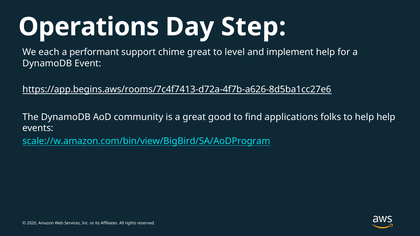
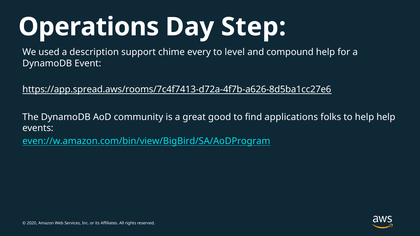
each: each -> used
performant: performant -> description
chime great: great -> every
implement: implement -> compound
https://app.begins.aws/rooms/7c4f7413-d72a-4f7b-a626-8d5ba1cc27e6: https://app.begins.aws/rooms/7c4f7413-d72a-4f7b-a626-8d5ba1cc27e6 -> https://app.spread.aws/rooms/7c4f7413-d72a-4f7b-a626-8d5ba1cc27e6
scale://w.amazon.com/bin/view/BigBird/SA/AoDProgram: scale://w.amazon.com/bin/view/BigBird/SA/AoDProgram -> even://w.amazon.com/bin/view/BigBird/SA/AoDProgram
